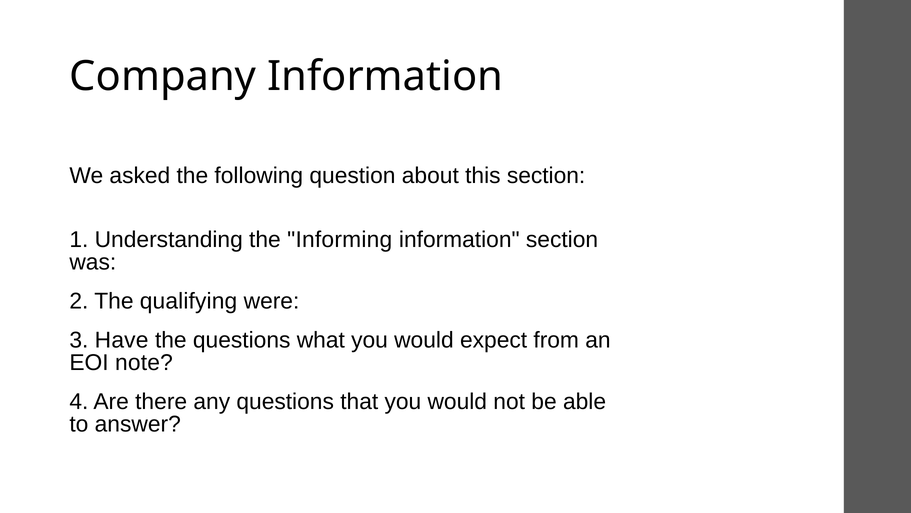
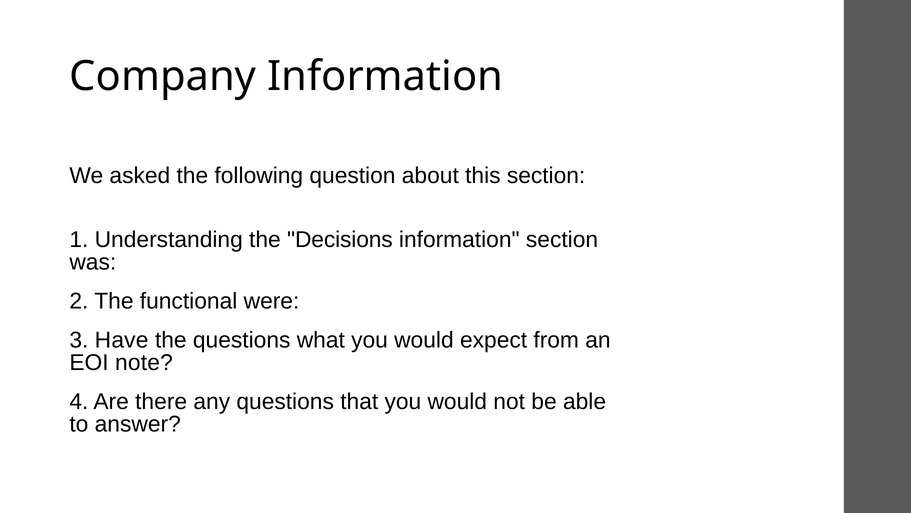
Informing: Informing -> Decisions
qualifying: qualifying -> functional
